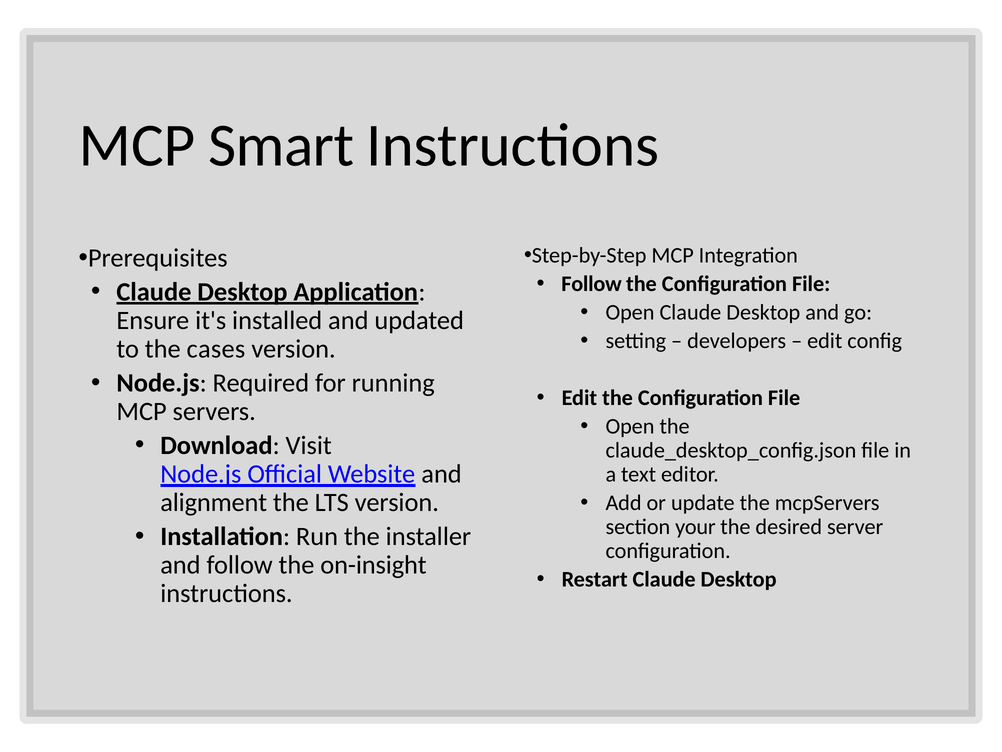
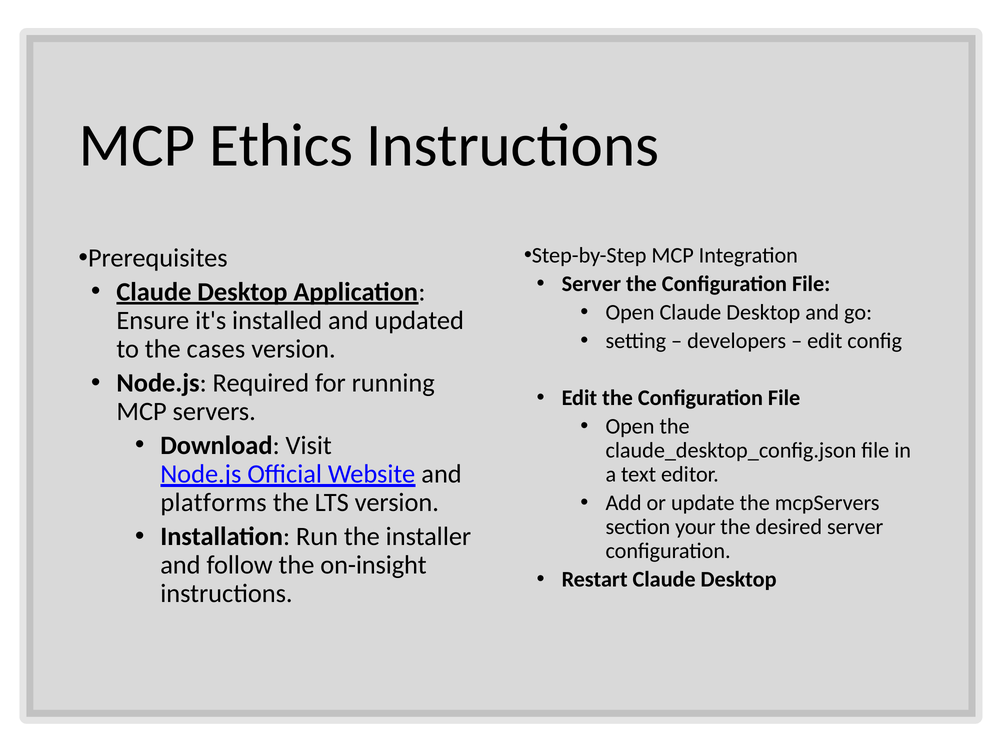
Smart: Smart -> Ethics
Follow at (592, 284): Follow -> Server
alignment: alignment -> platforms
